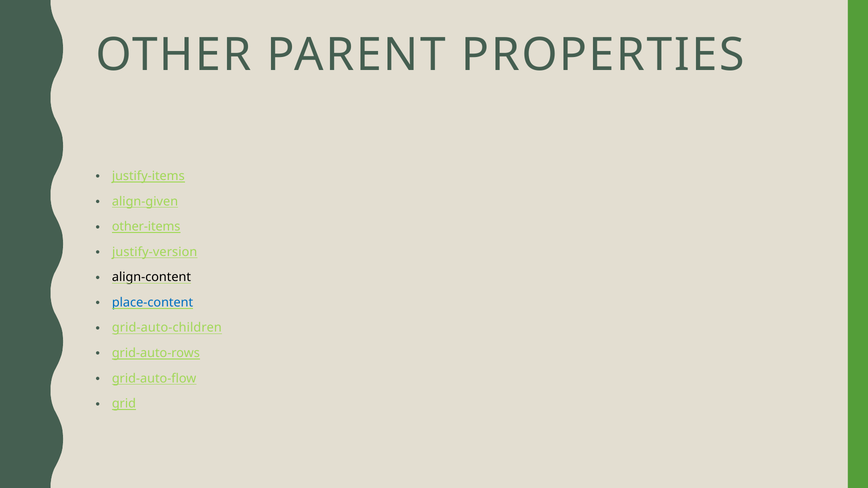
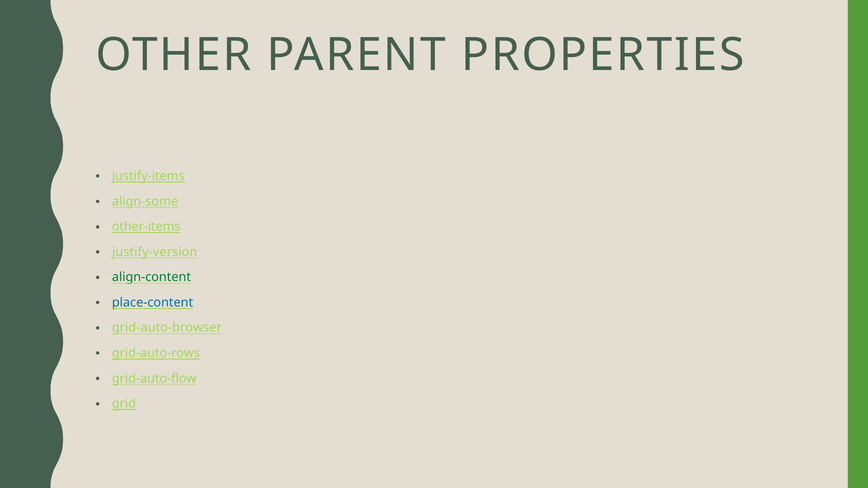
align-given: align-given -> align-some
align-content colour: black -> green
grid-auto-children: grid-auto-children -> grid-auto-browser
